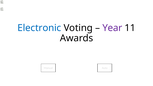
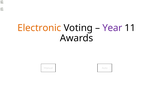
Electronic colour: blue -> orange
